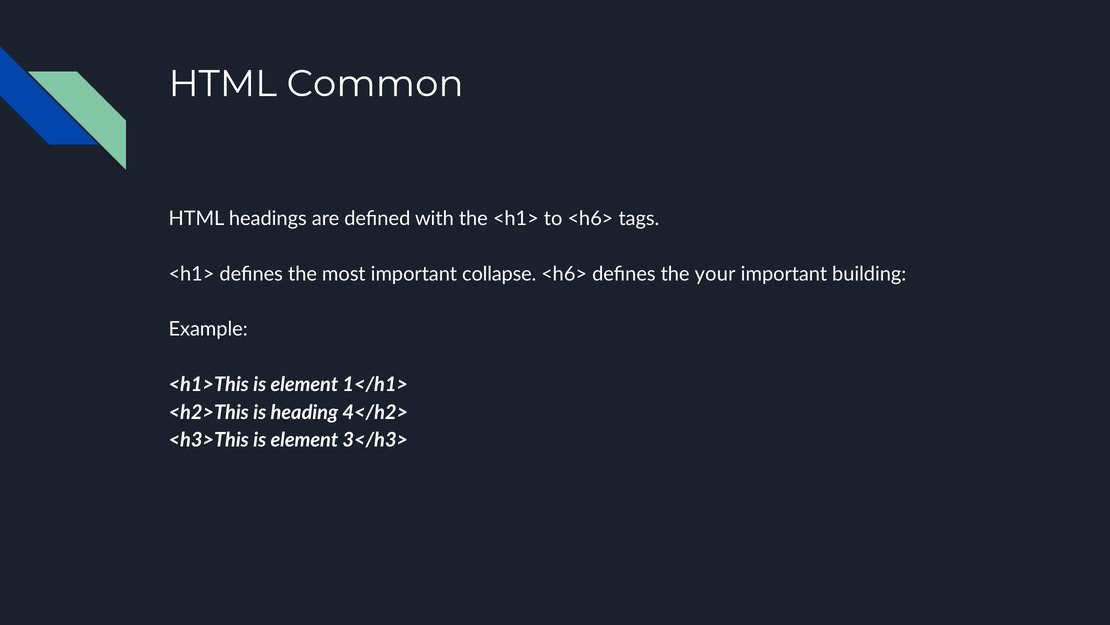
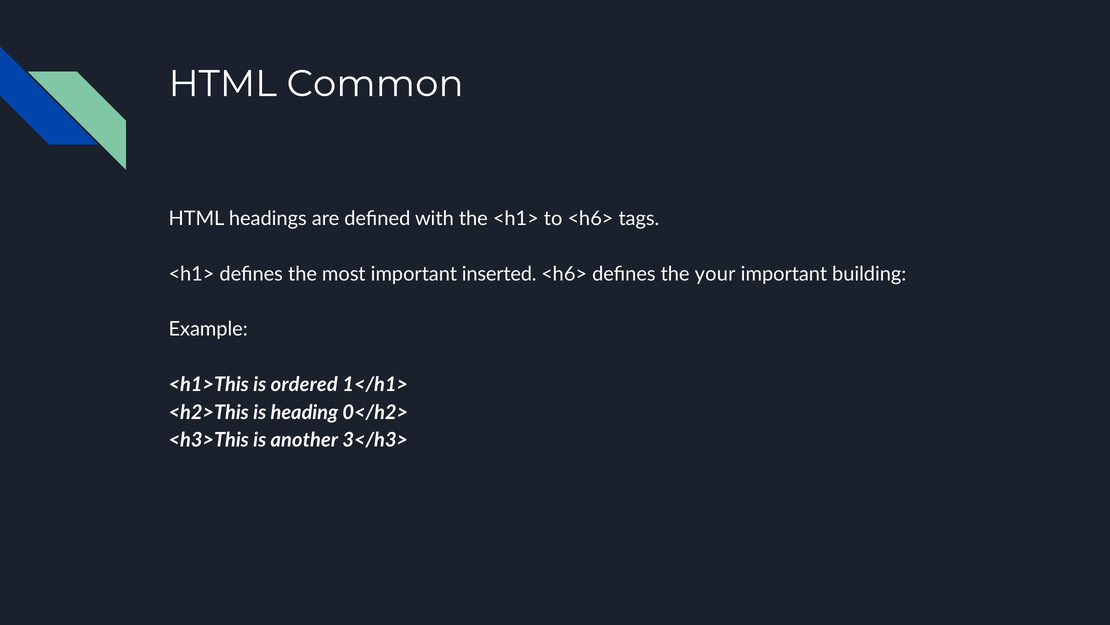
collapse: collapse -> inserted
<h1>This is element: element -> ordered
4</h2>: 4</h2> -> 0</h2>
<h3>This is element: element -> another
